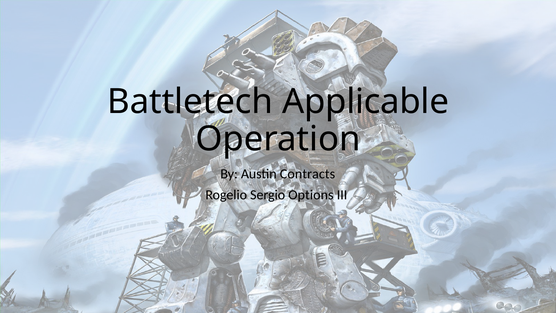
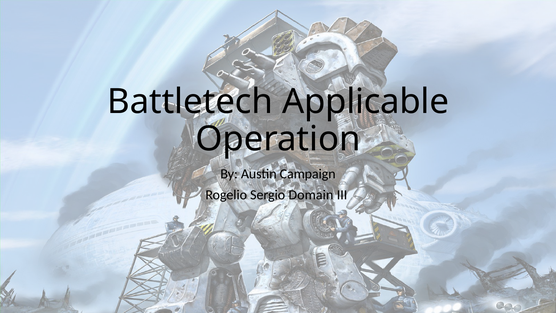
Contracts: Contracts -> Campaign
Options: Options -> Domain
